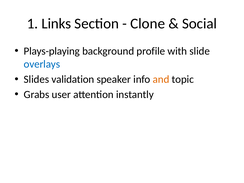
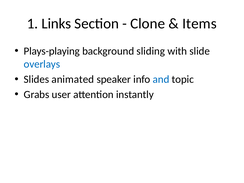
Social: Social -> Items
profile: profile -> sliding
validation: validation -> animated
and colour: orange -> blue
